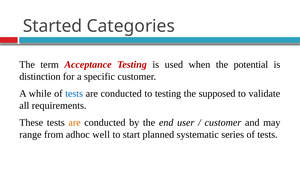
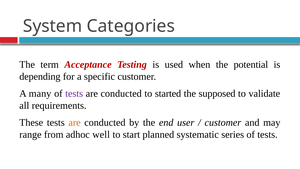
Started: Started -> System
distinction: distinction -> depending
while: while -> many
tests at (74, 93) colour: blue -> purple
to testing: testing -> started
